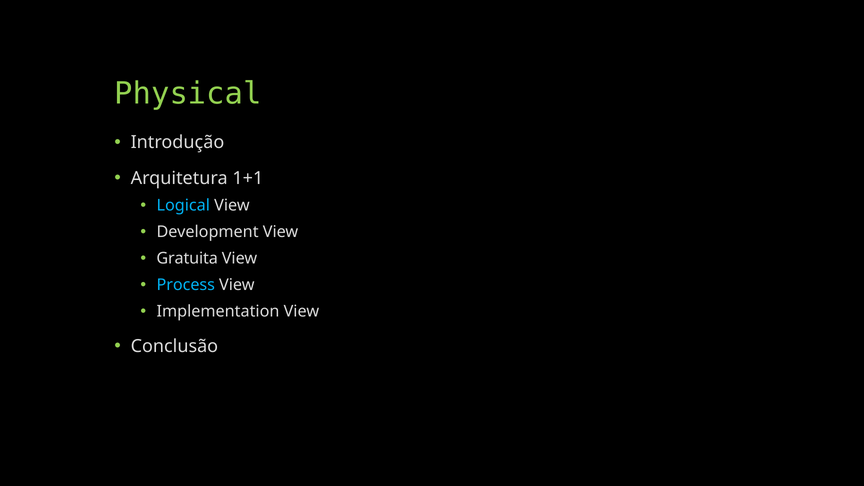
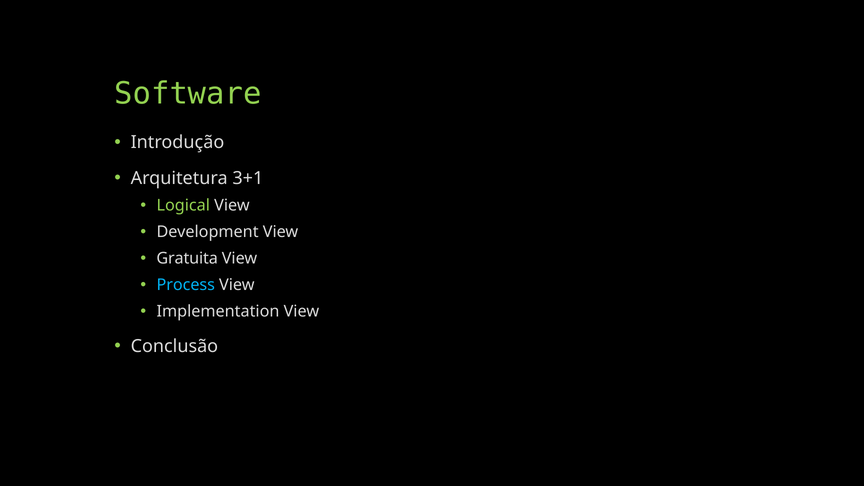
Physical: Physical -> Software
1+1: 1+1 -> 3+1
Logical colour: light blue -> light green
